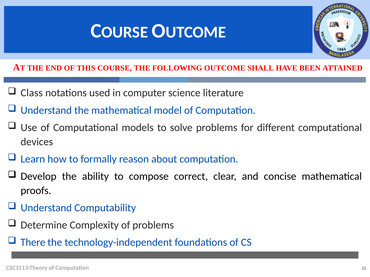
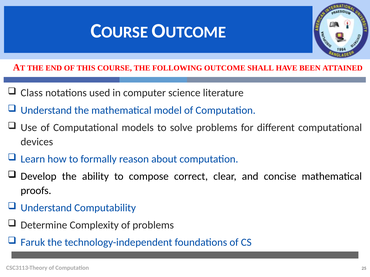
There: There -> Faruk
